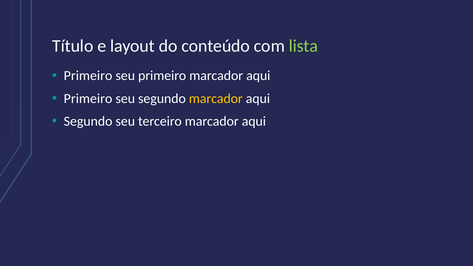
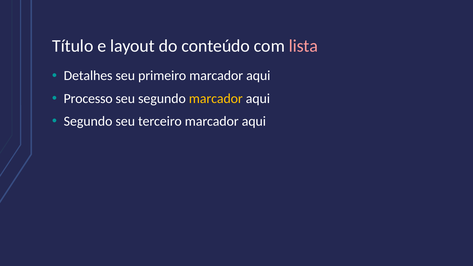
lista colour: light green -> pink
Primeiro at (88, 76): Primeiro -> Detalhes
Primeiro at (88, 99): Primeiro -> Processo
